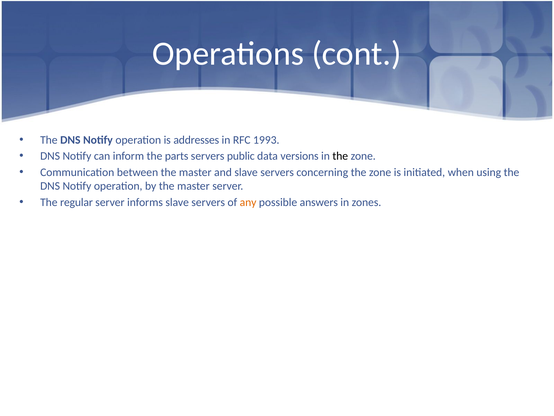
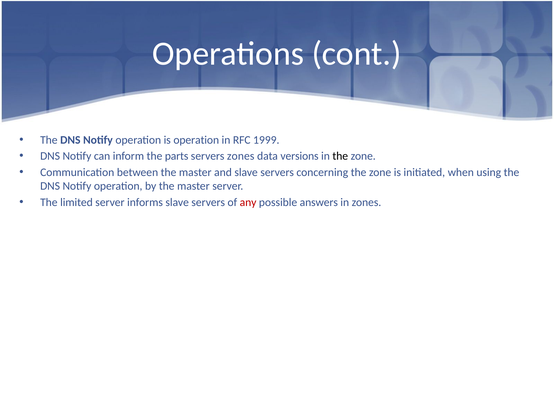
is addresses: addresses -> operation
1993: 1993 -> 1999
servers public: public -> zones
regular: regular -> limited
any colour: orange -> red
